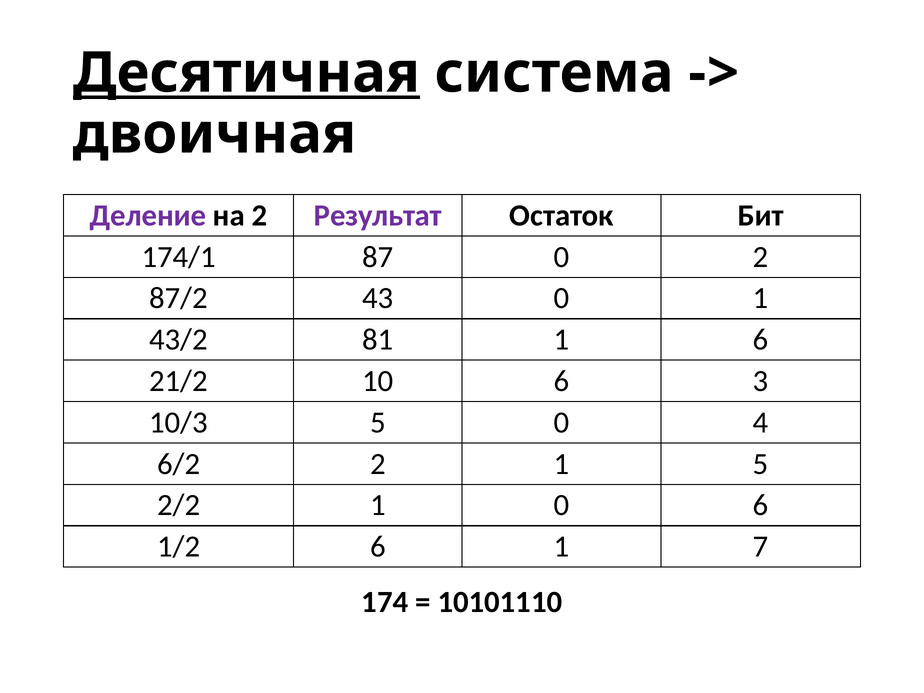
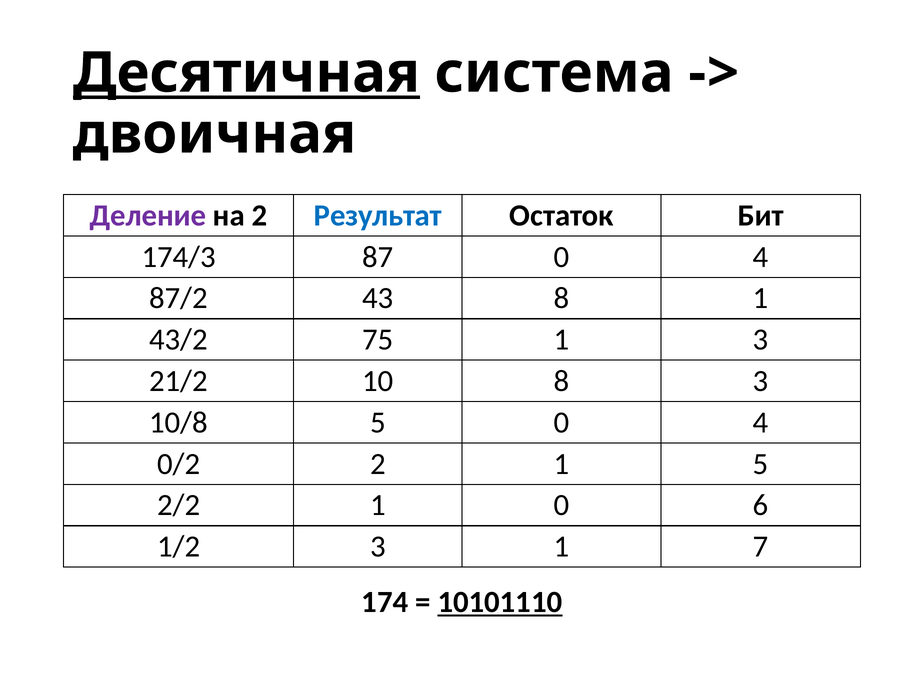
Результат colour: purple -> blue
174/1: 174/1 -> 174/3
87 0 2: 2 -> 4
43 0: 0 -> 8
81: 81 -> 75
1 6: 6 -> 3
10 6: 6 -> 8
10/3: 10/3 -> 10/8
6/2: 6/2 -> 0/2
1/2 6: 6 -> 3
10101110 underline: none -> present
